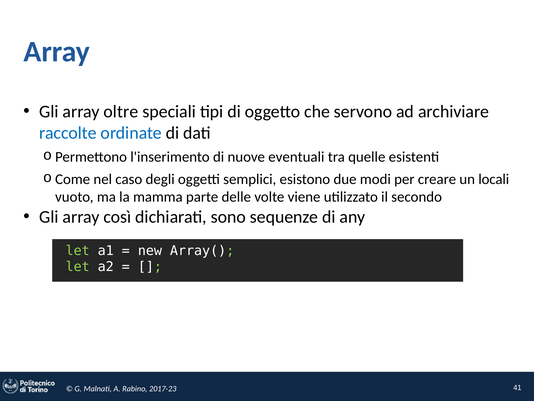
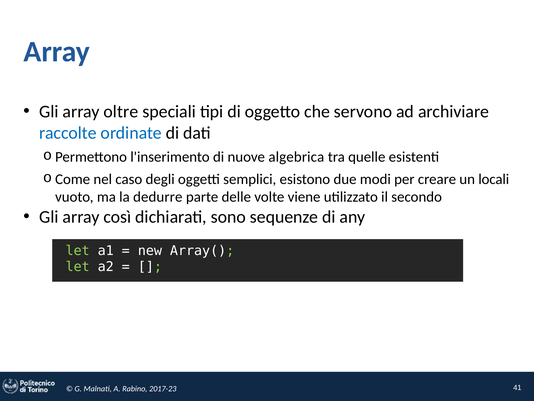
eventuali: eventuali -> algebrica
mamma: mamma -> dedurre
